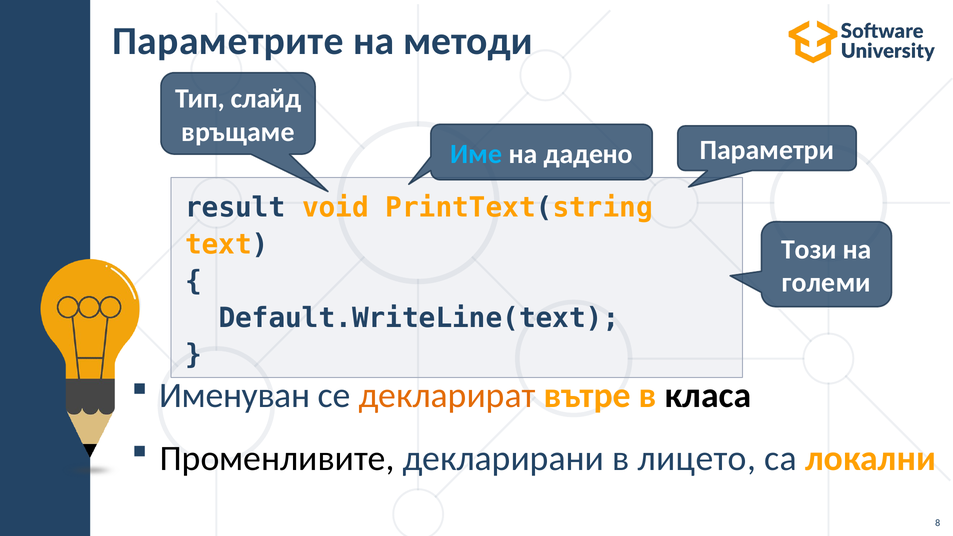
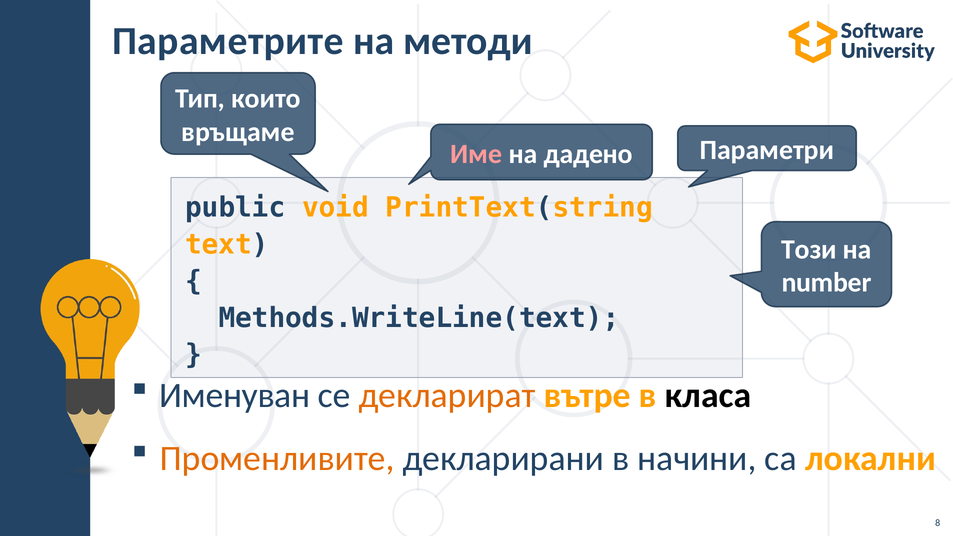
слайд: слайд -> които
Име colour: light blue -> pink
result: result -> public
големи: големи -> number
Default.WriteLine(text: Default.WriteLine(text -> Methods.WriteLine(text
Променливите colour: black -> orange
лицето: лицето -> начини
